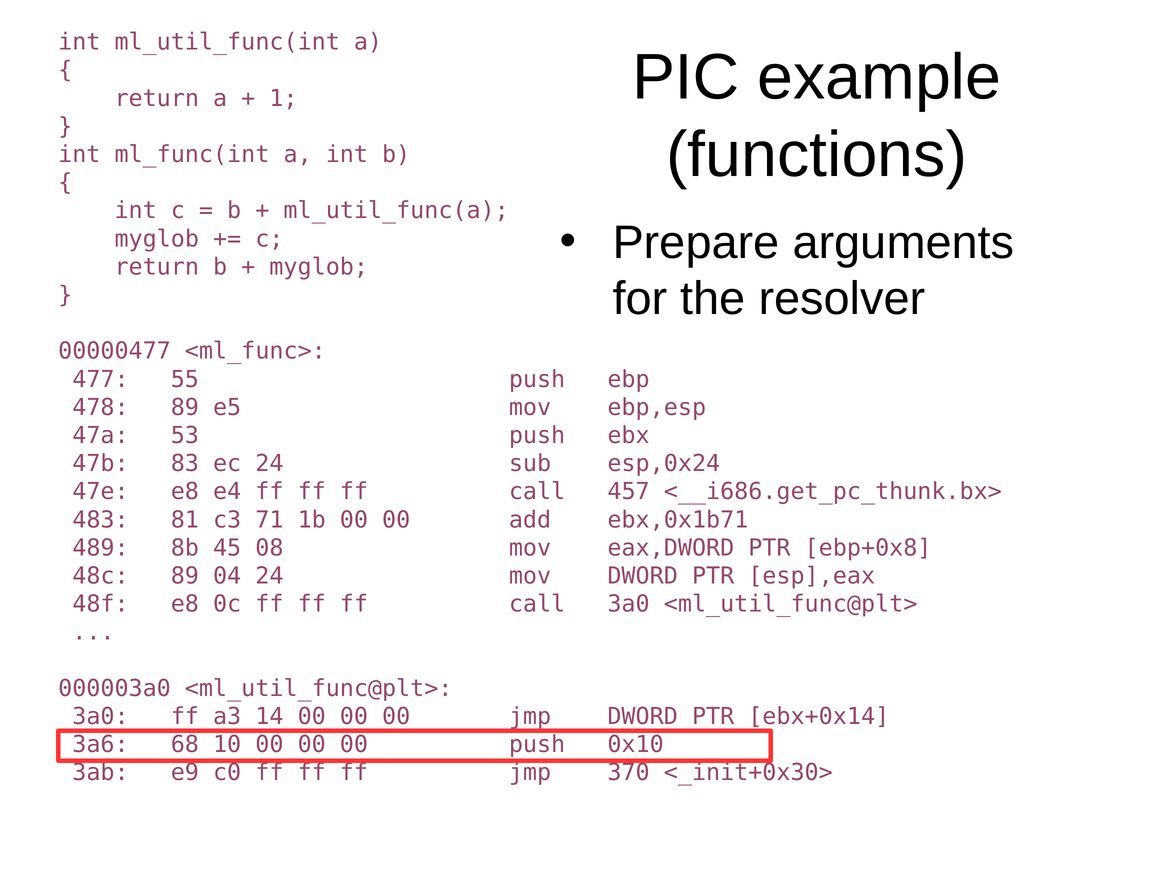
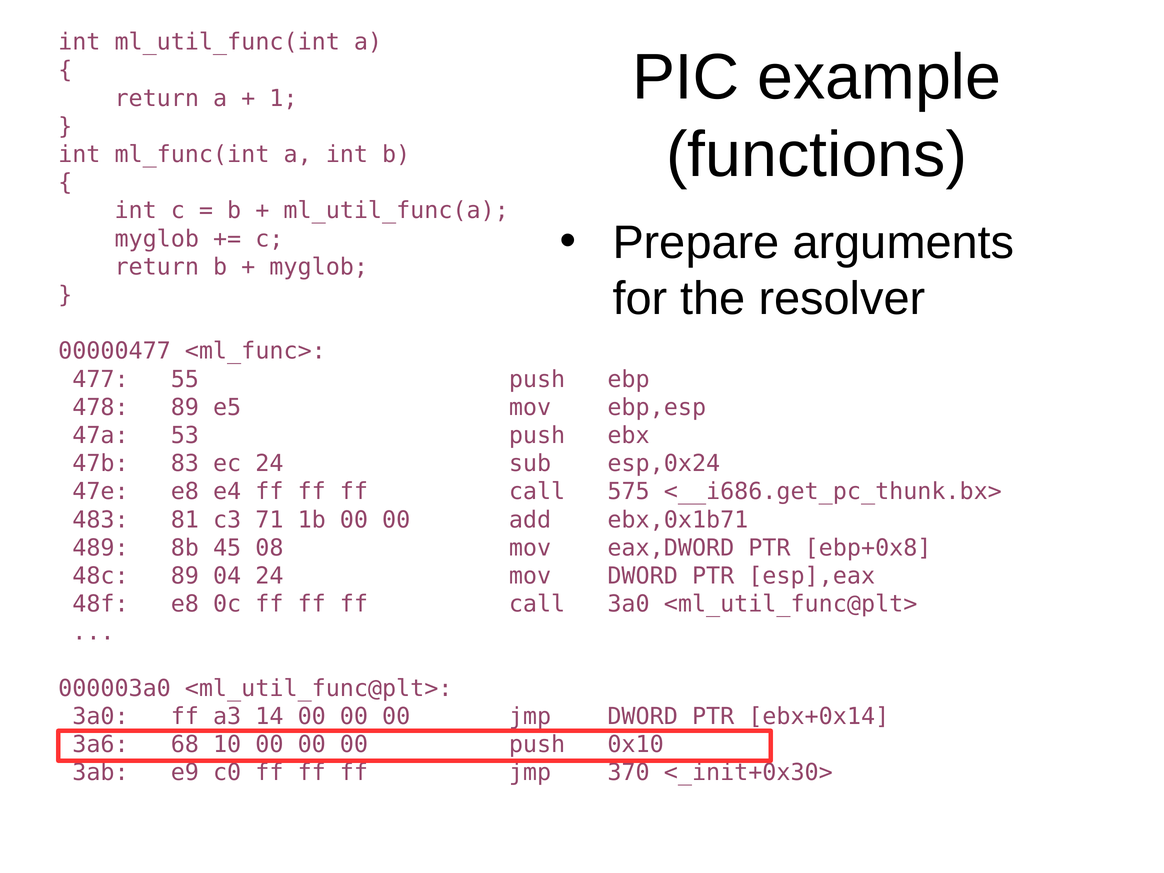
457: 457 -> 575
